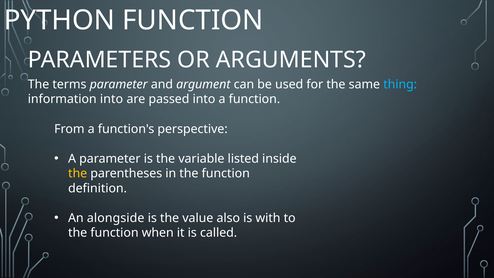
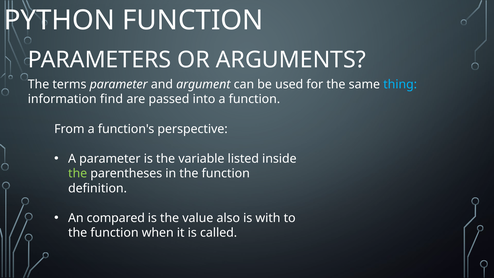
information into: into -> find
the at (78, 173) colour: yellow -> light green
alongside: alongside -> compared
